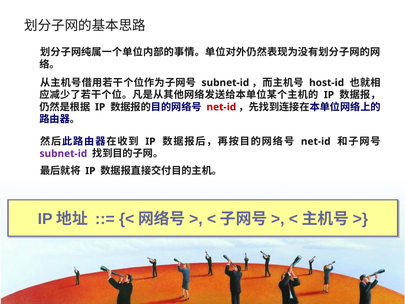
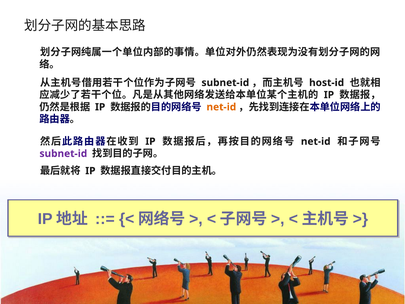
net-id at (221, 107) colour: red -> orange
